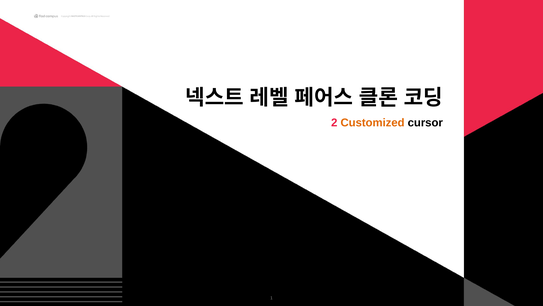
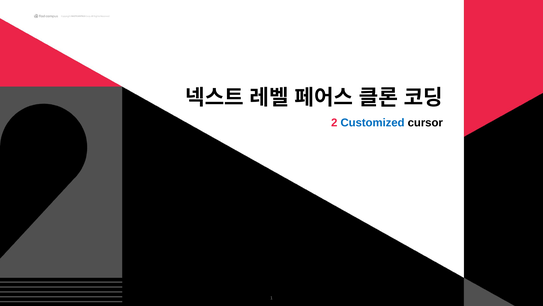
Customized colour: orange -> blue
